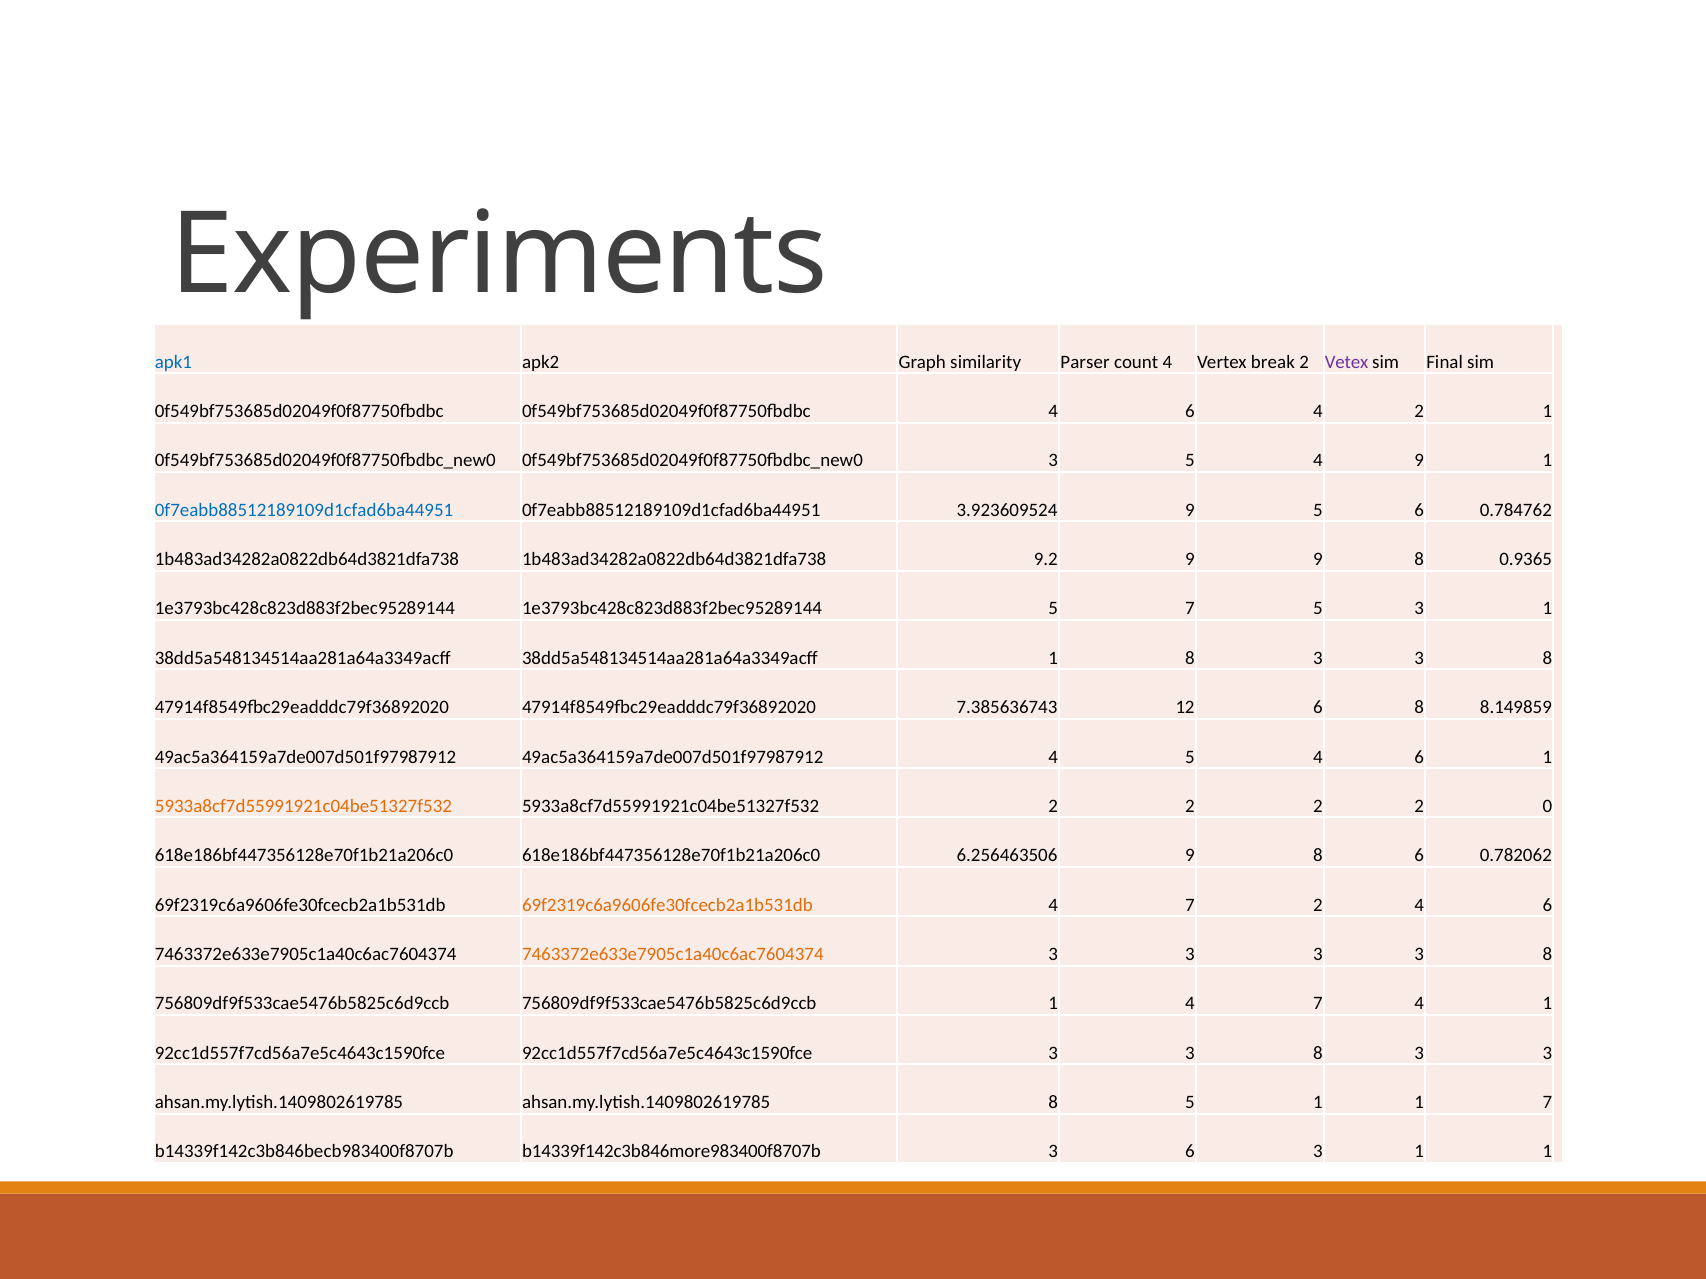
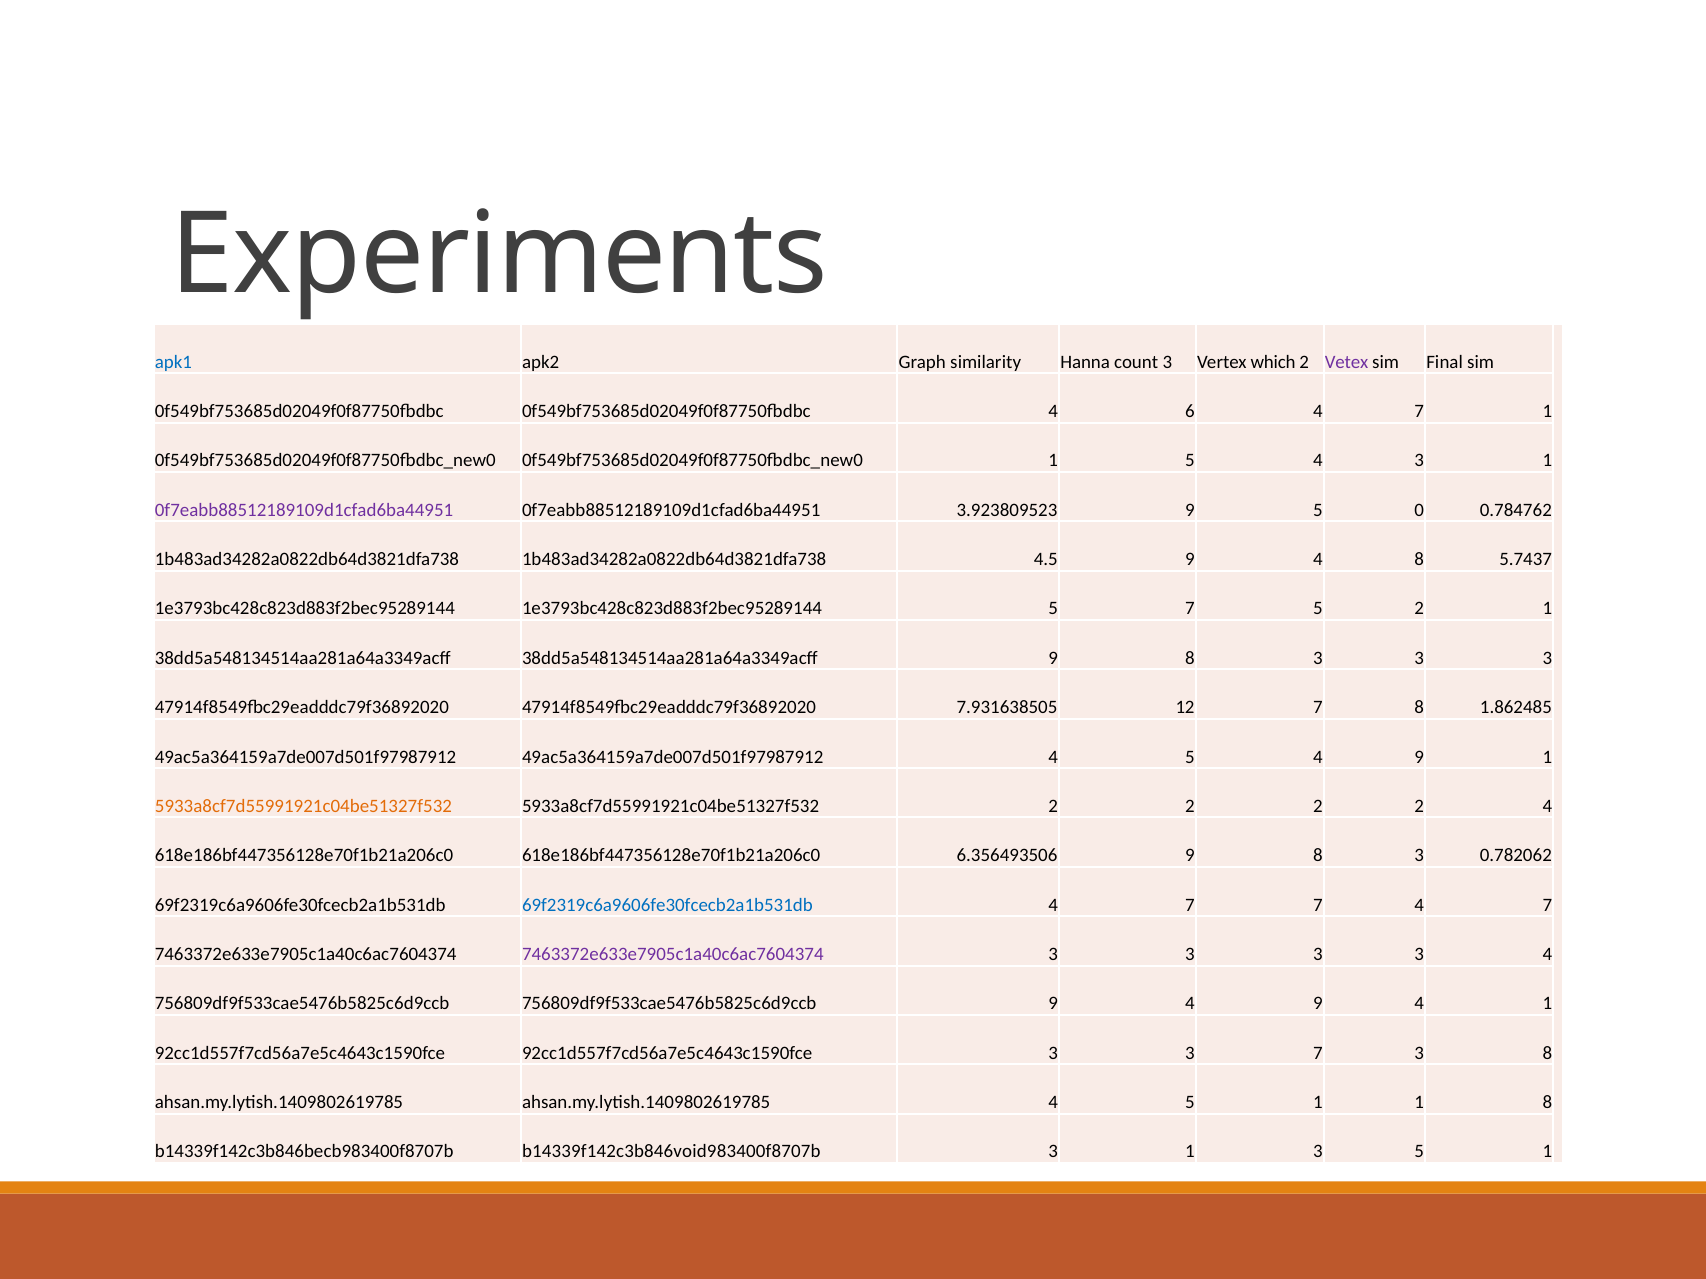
Parser: Parser -> Hanna
count 4: 4 -> 3
break: break -> which
6 4 2: 2 -> 7
3 at (1053, 461): 3 -> 1
4 9: 9 -> 3
0f7eabb88512189109d1cfad6ba44951 at (304, 510) colour: blue -> purple
3.923609524: 3.923609524 -> 3.923809523
5 6: 6 -> 0
9.2: 9.2 -> 4.5
9 at (1318, 560): 9 -> 4
0.9365: 0.9365 -> 5.7437
5 3: 3 -> 2
38dd5a548134514aa281a64a3349acff 1: 1 -> 9
8 3 3 8: 8 -> 3
7.385636743: 7.385636743 -> 7.931638505
12 6: 6 -> 7
8.149859: 8.149859 -> 1.862485
5 4 6: 6 -> 9
2 0: 0 -> 4
6.256463506: 6.256463506 -> 6.356493506
6 at (1419, 856): 6 -> 3
69f2319c6a9606fe30fcecb2a1b531db at (667, 905) colour: orange -> blue
7 2: 2 -> 7
6 at (1548, 905): 6 -> 7
7463372e633e7905c1a40c6ac7604374 at (673, 955) colour: orange -> purple
3 3 3 8: 8 -> 4
756809df9f533cae5476b5825c6d9ccb 1: 1 -> 9
7 at (1318, 1004): 7 -> 9
92cc1d557f7cd56a7e5c4643c1590fce 3 3 8: 8 -> 7
3 at (1548, 1053): 3 -> 8
ahsan.my.lytish.1409802619785 8: 8 -> 4
1 7: 7 -> 8
b14339f142c3b846more983400f8707b: b14339f142c3b846more983400f8707b -> b14339f142c3b846void983400f8707b
6 at (1190, 1152): 6 -> 1
1 at (1419, 1152): 1 -> 5
